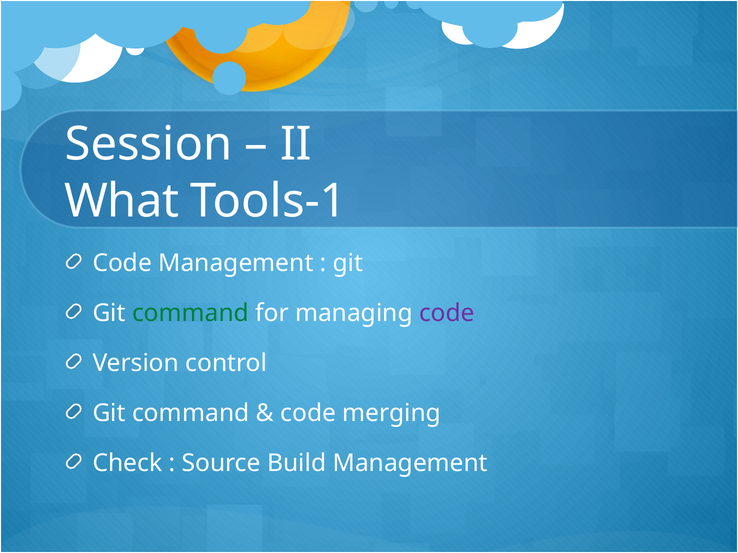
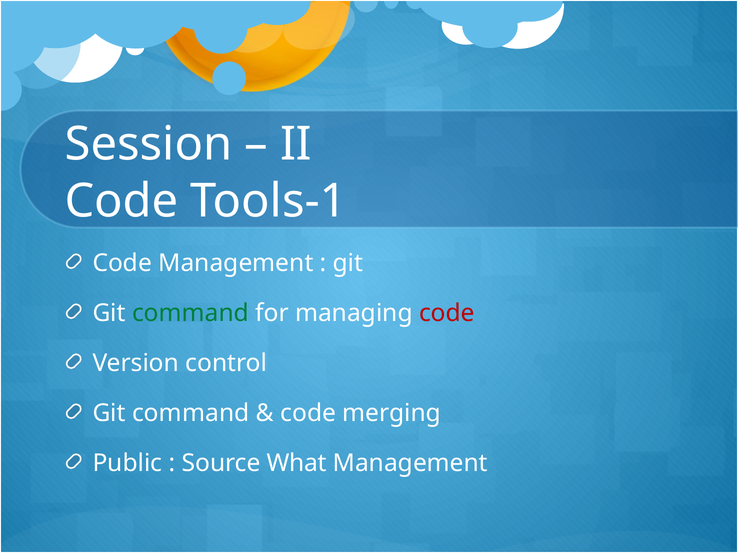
What at (122, 202): What -> Code
code at (447, 313) colour: purple -> red
Check: Check -> Public
Build: Build -> What
